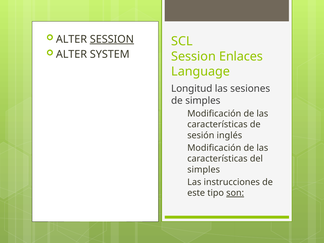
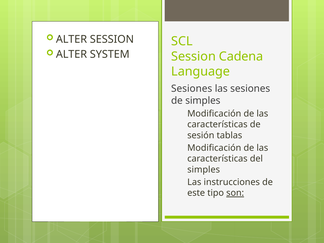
SESSION at (112, 39) underline: present -> none
Enlaces: Enlaces -> Cadena
Longitud at (192, 89): Longitud -> Sesiones
inglés: inglés -> tablas
